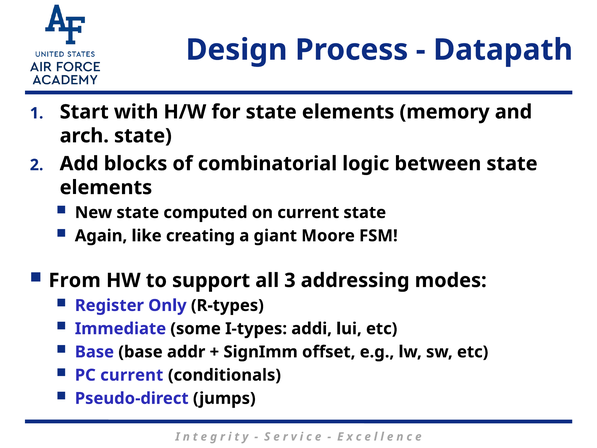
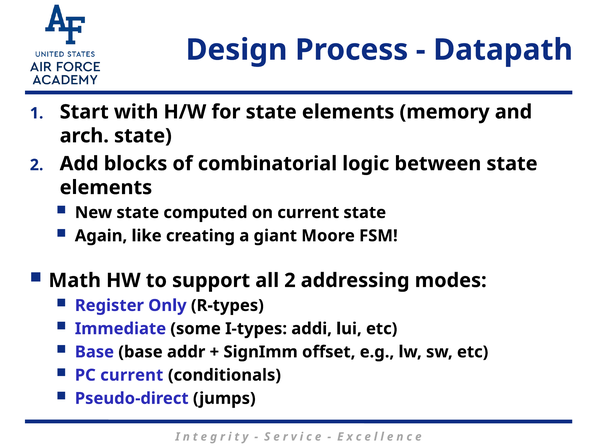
From: From -> Math
all 3: 3 -> 2
